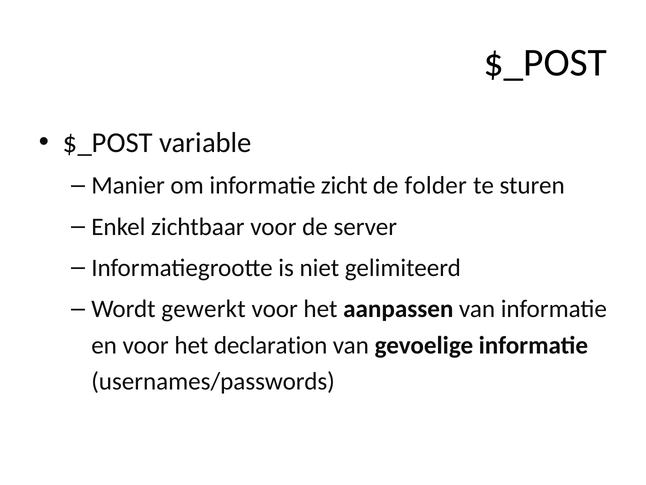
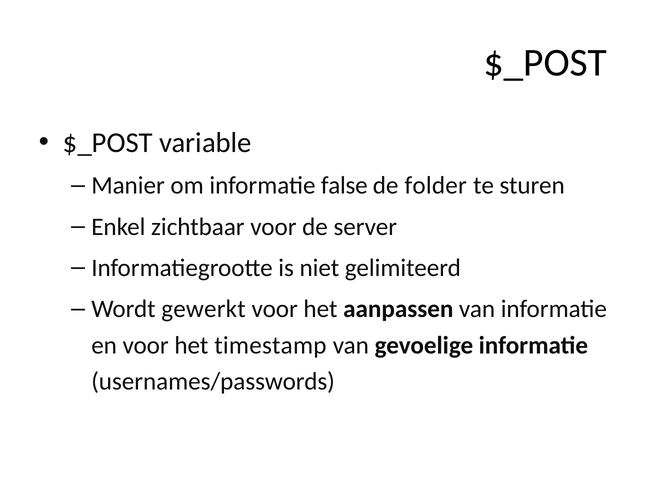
zicht: zicht -> false
declaration: declaration -> timestamp
